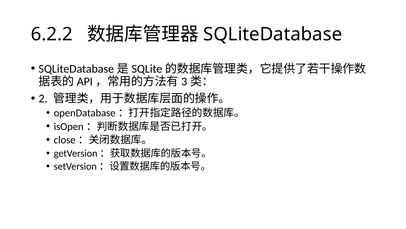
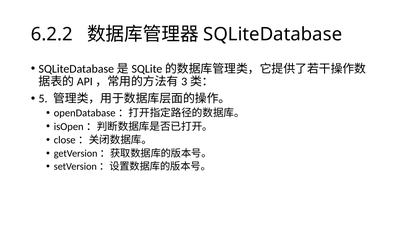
2: 2 -> 5
